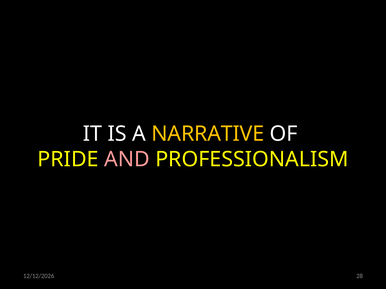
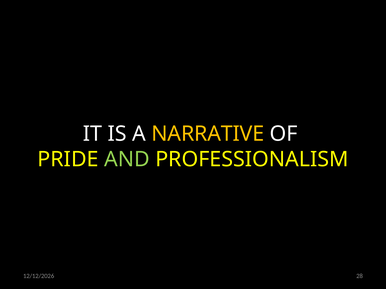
AND colour: pink -> light green
